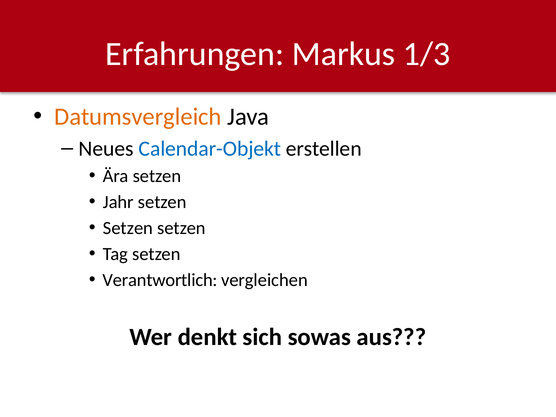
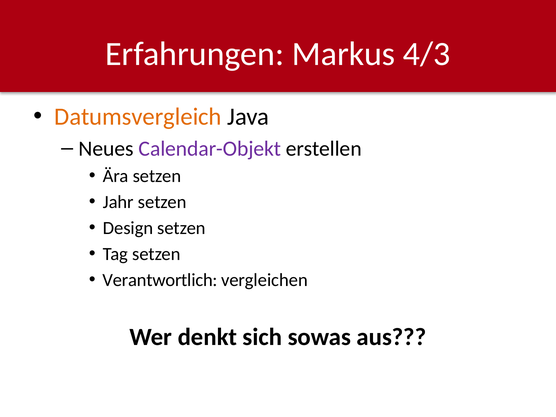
1/3: 1/3 -> 4/3
Calendar-Objekt colour: blue -> purple
Setzen at (128, 228): Setzen -> Design
